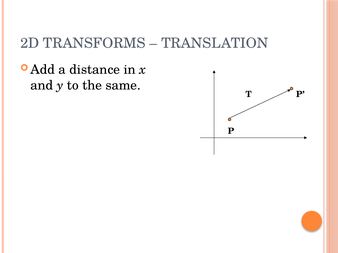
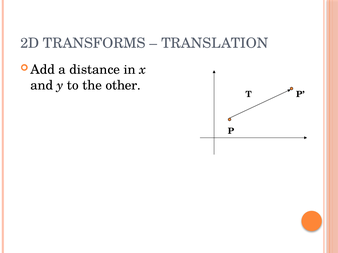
same: same -> other
